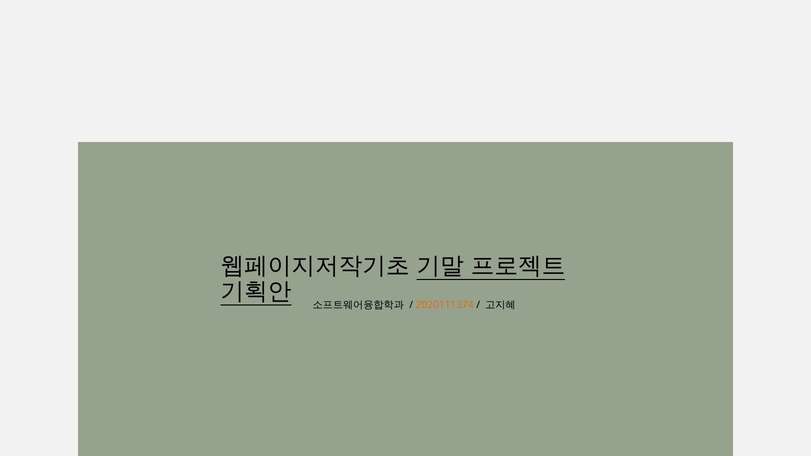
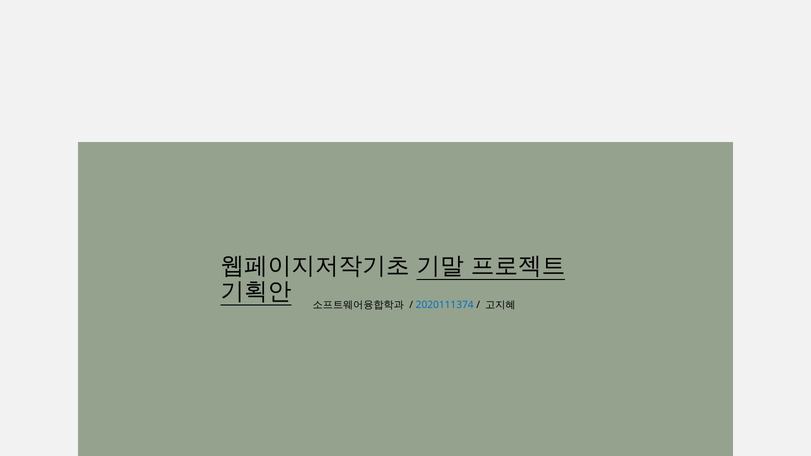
2020111374 colour: orange -> blue
